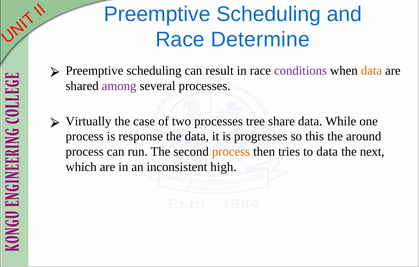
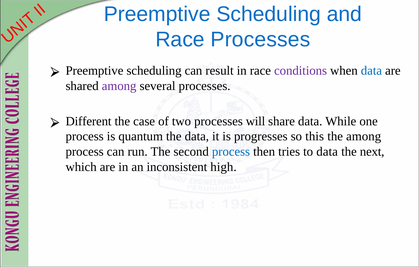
Race Determine: Determine -> Processes
data at (371, 71) colour: orange -> blue
Virtually: Virtually -> Different
tree: tree -> will
response: response -> quantum
the around: around -> among
process at (231, 151) colour: orange -> blue
